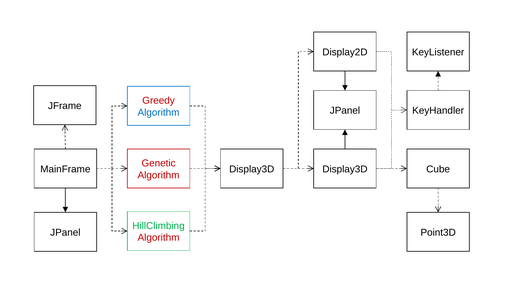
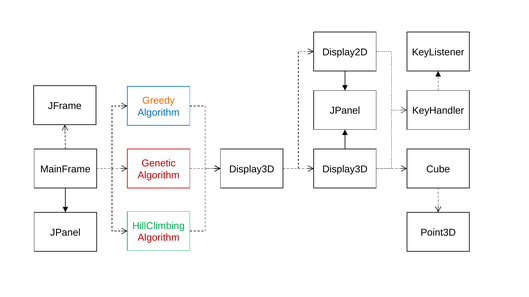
Greedy colour: red -> orange
